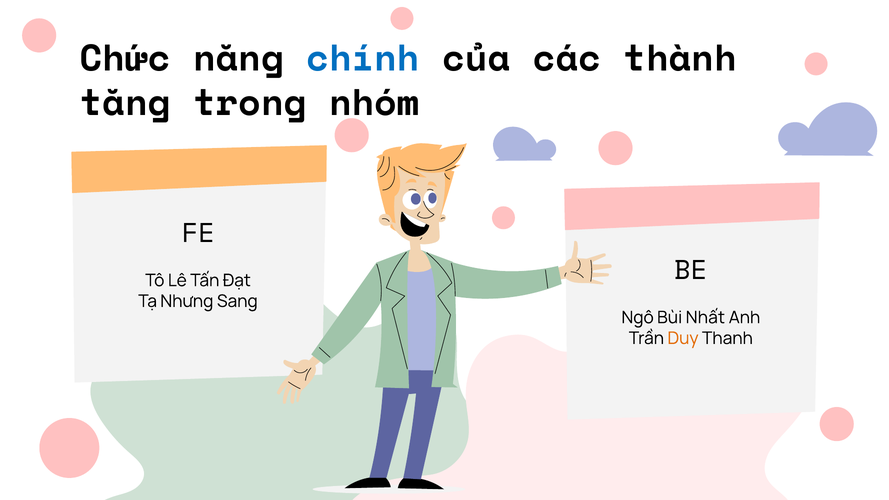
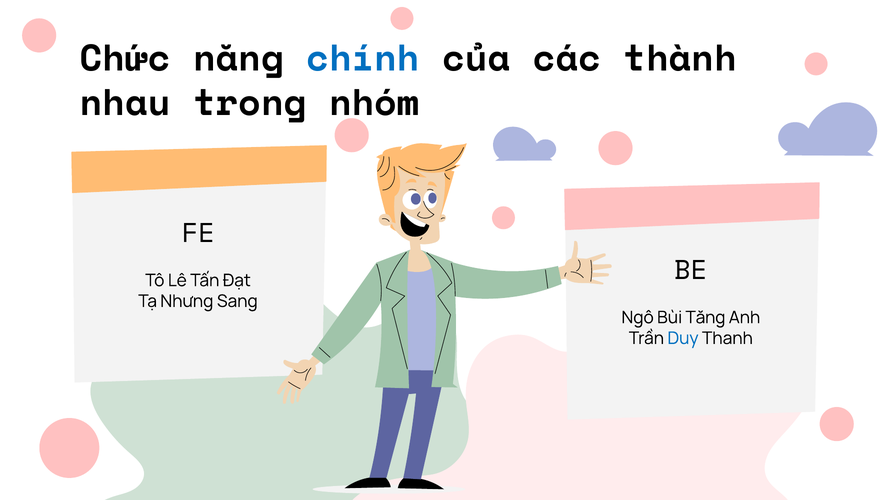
tăng: tăng -> nhau
Nhất: Nhất -> Tăng
Duy colour: orange -> blue
